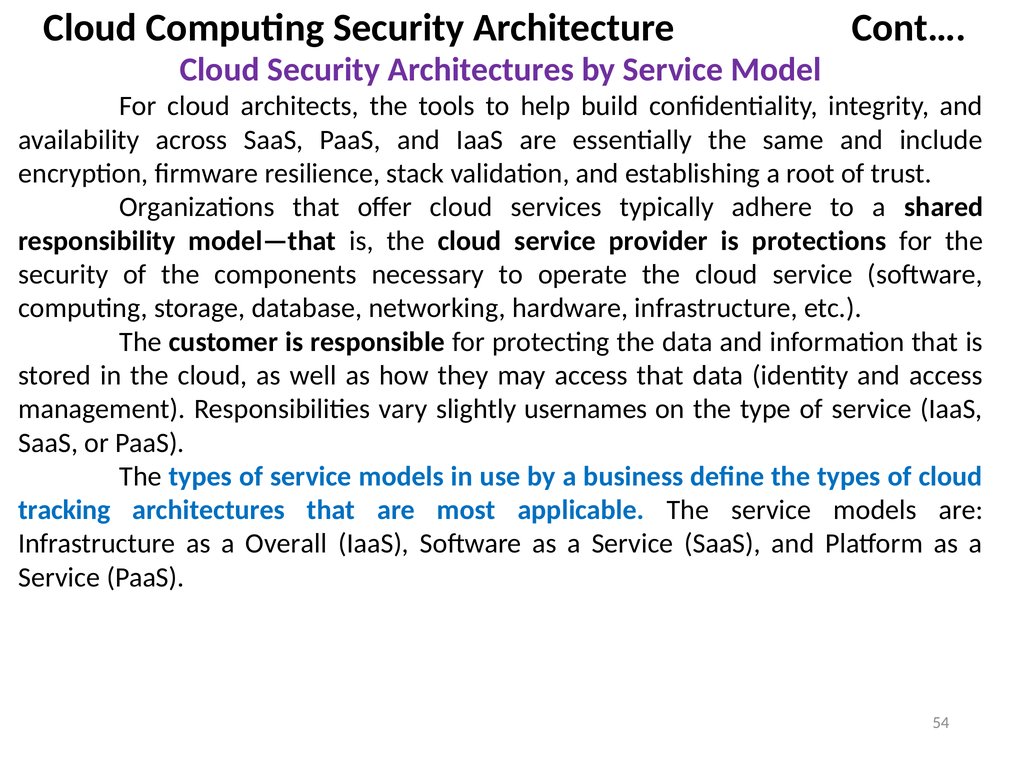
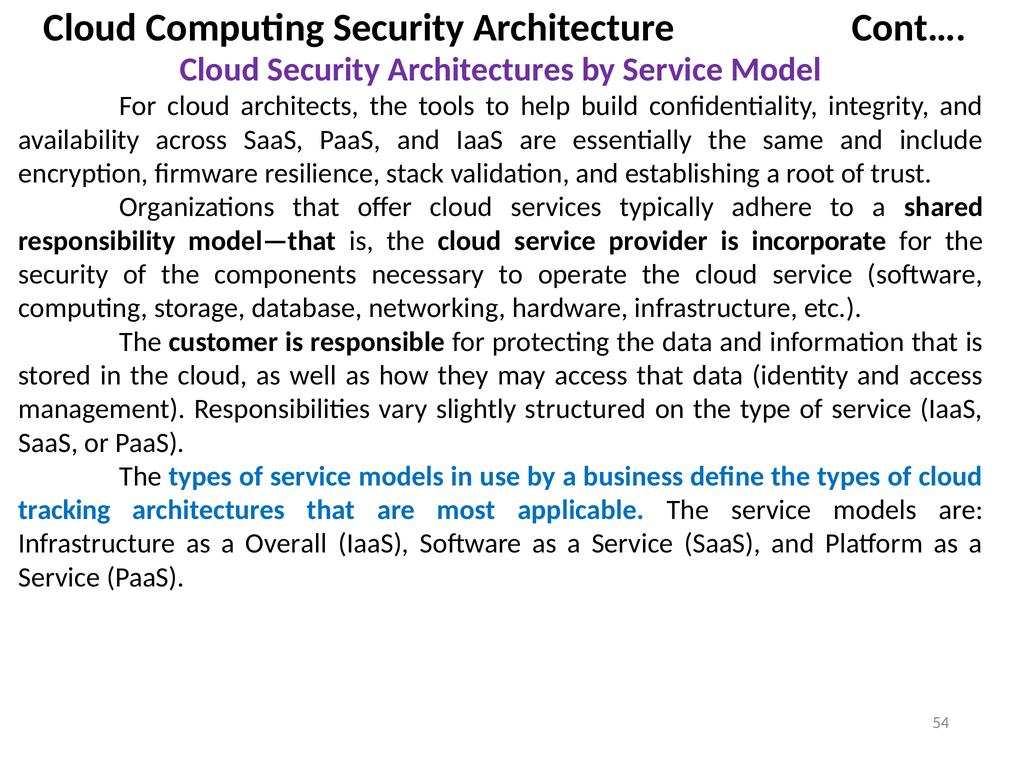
protections: protections -> incorporate
usernames: usernames -> structured
